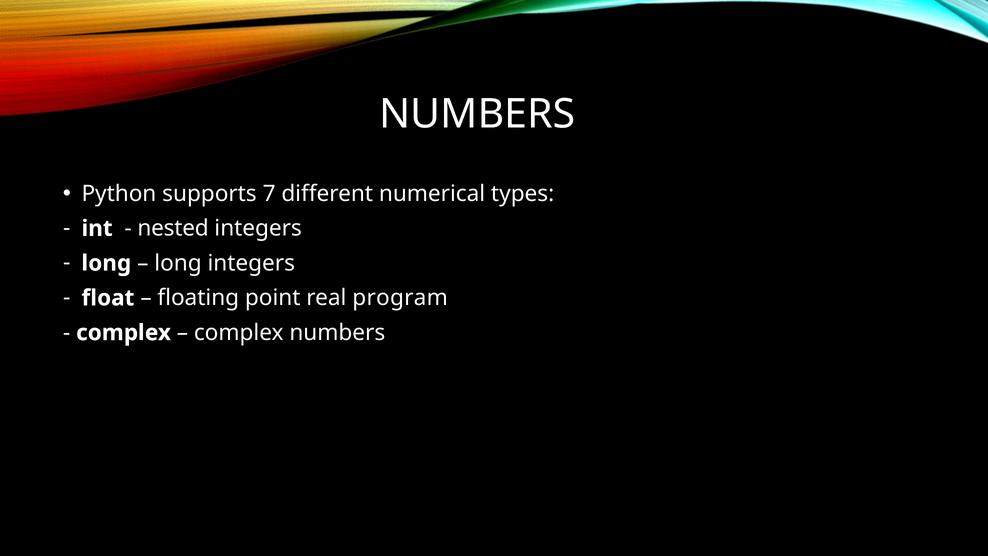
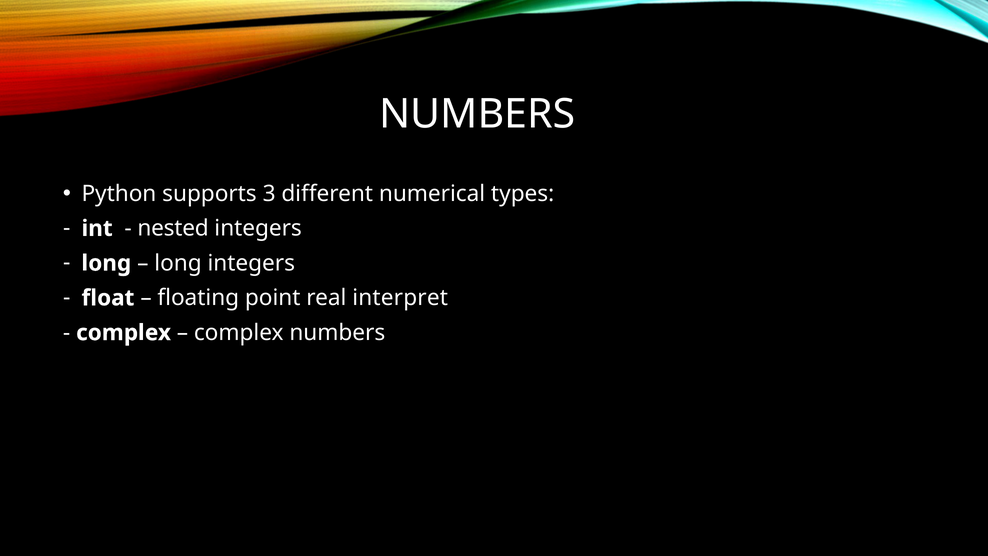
7: 7 -> 3
program: program -> interpret
